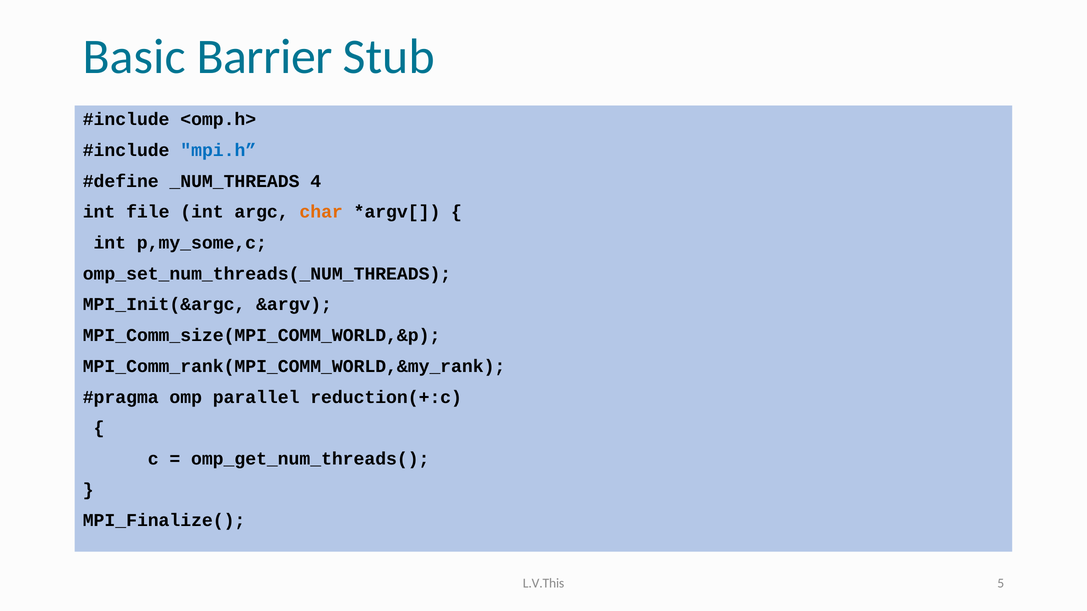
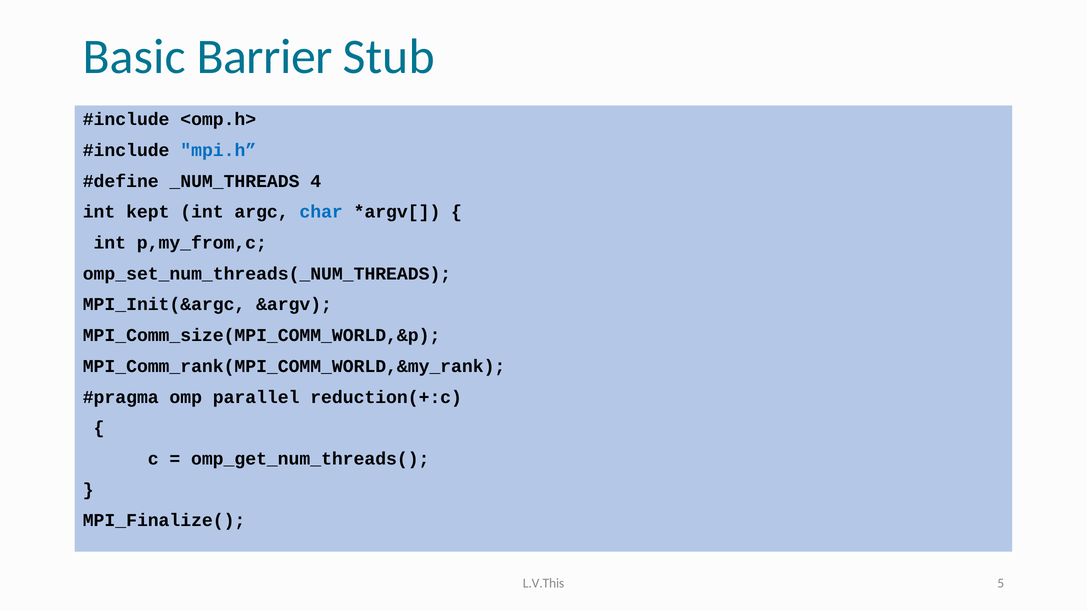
file: file -> kept
char colour: orange -> blue
p,my_some,c: p,my_some,c -> p,my_from,c
